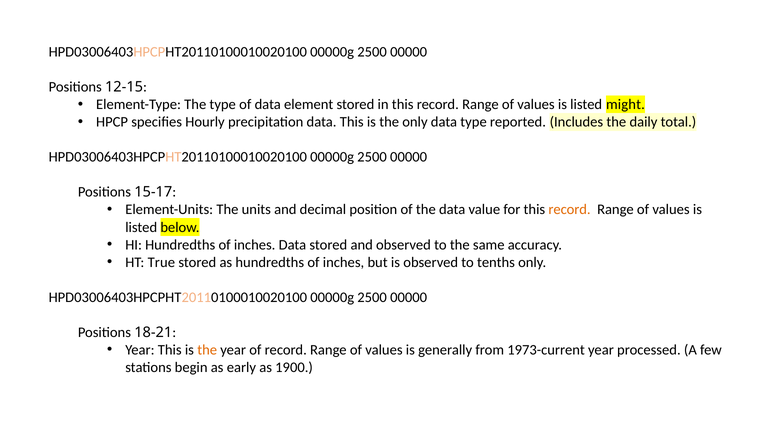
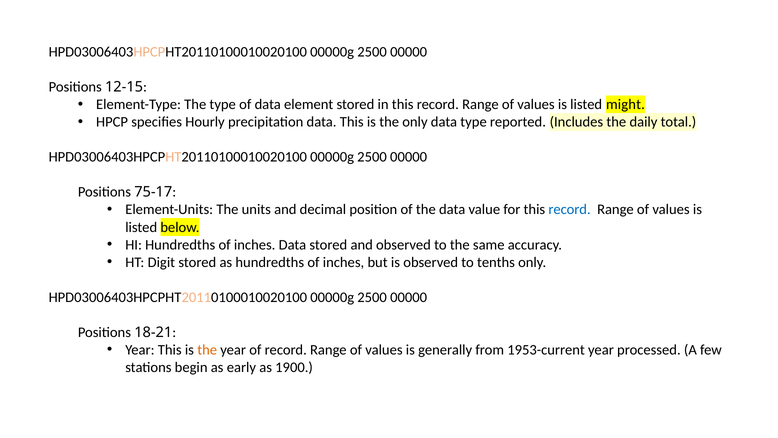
15-17: 15-17 -> 75-17
record at (570, 209) colour: orange -> blue
True: True -> Digit
1973-current: 1973-current -> 1953-current
